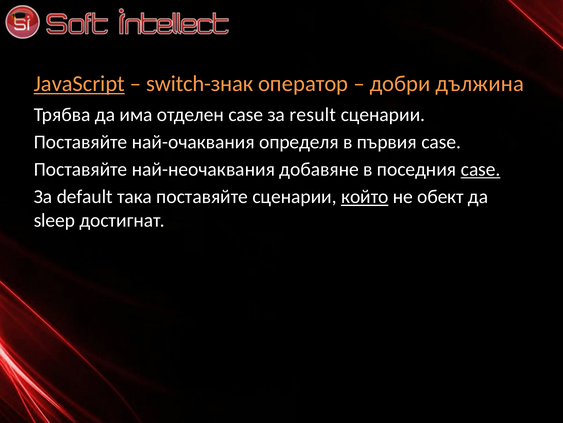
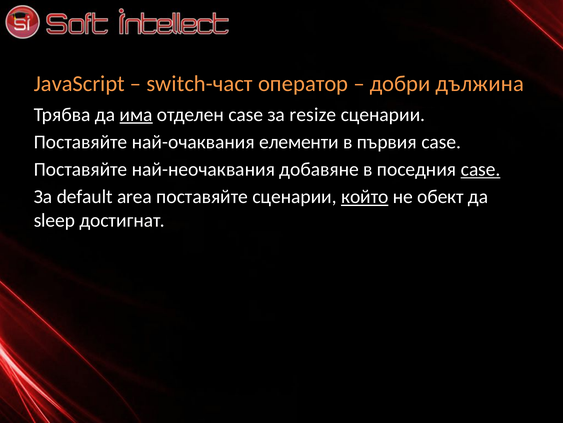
JavaScript underline: present -> none
switch-знак: switch-знак -> switch-част
има underline: none -> present
result: result -> resize
определя: определя -> елементи
така: така -> area
